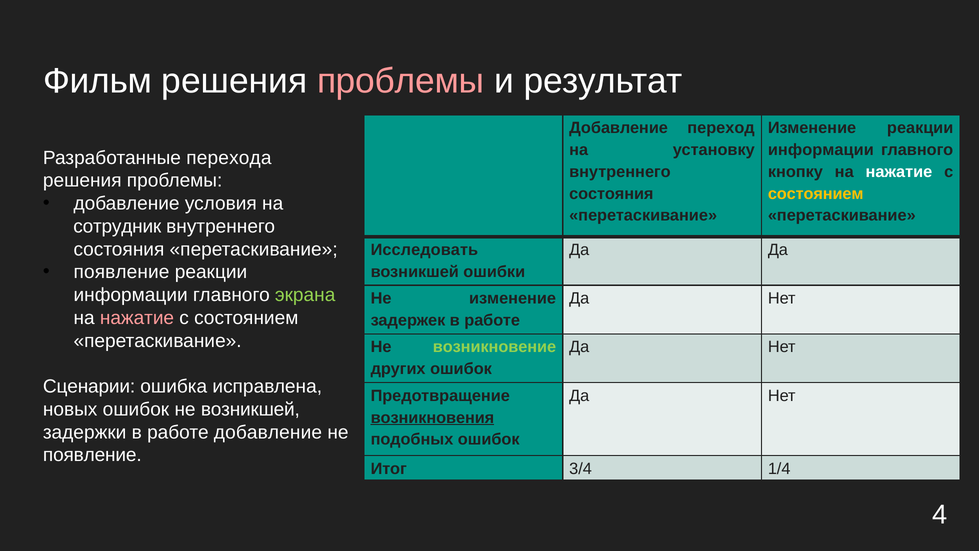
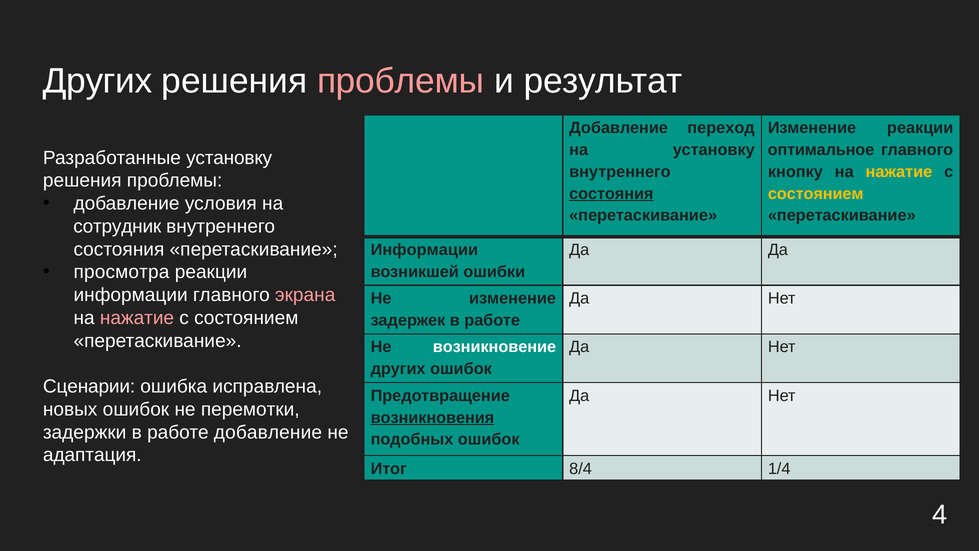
Фильм at (98, 81): Фильм -> Других
информации at (821, 150): информации -> оптимальное
Разработанные перехода: перехода -> установку
нажатие at (899, 172) colour: white -> yellow
состояния at (611, 194) underline: none -> present
Исследовать at (424, 250): Исследовать -> Информации
появление at (122, 272): появление -> просмотра
экрана colour: light green -> pink
возникновение colour: light green -> white
не возникшей: возникшей -> перемотки
появление at (92, 455): появление -> адаптация
3/4: 3/4 -> 8/4
